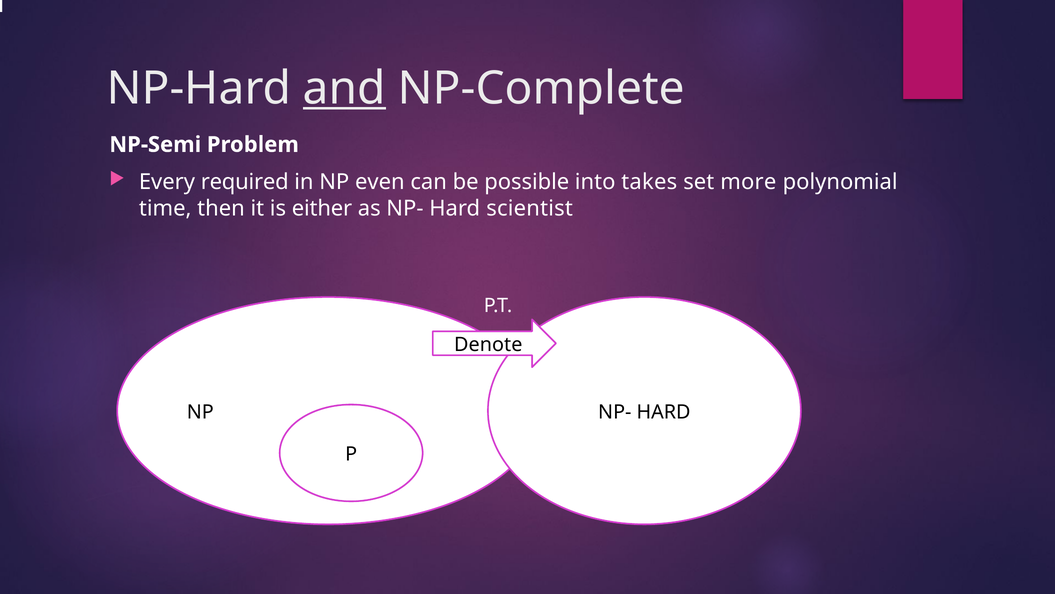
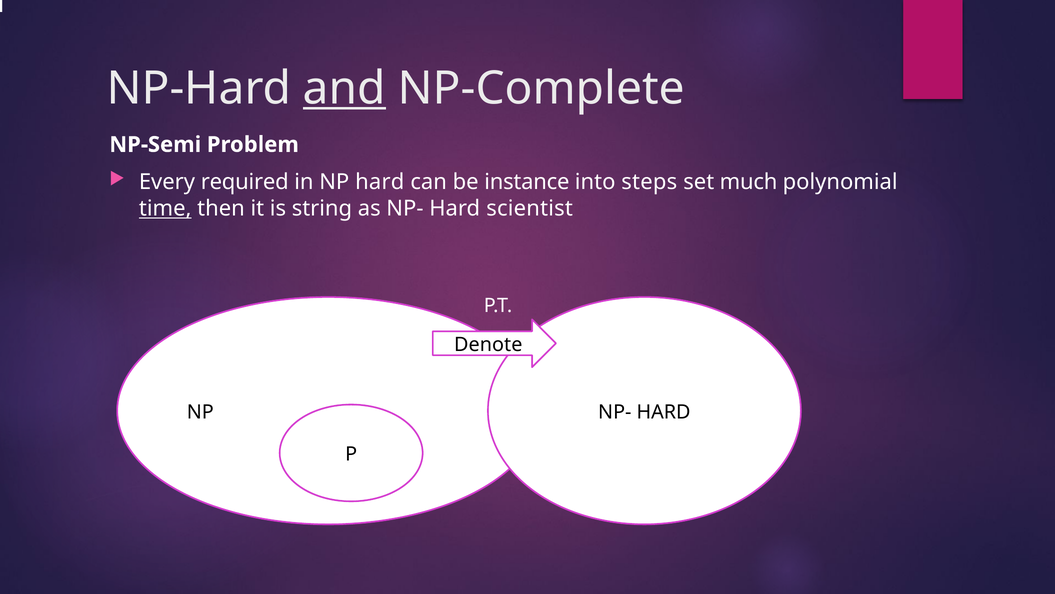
NP even: even -> hard
possible: possible -> instance
takes: takes -> steps
more: more -> much
time underline: none -> present
either: either -> string
